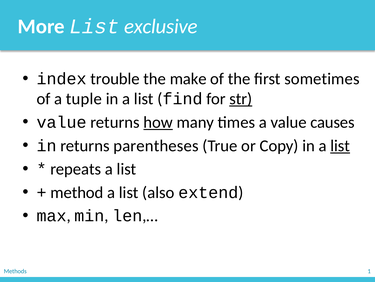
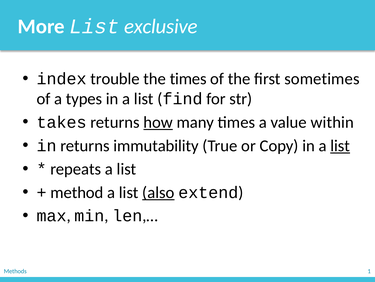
the make: make -> times
tuple: tuple -> types
str underline: present -> none
value at (62, 122): value -> takes
causes: causes -> within
parentheses: parentheses -> immutability
also underline: none -> present
